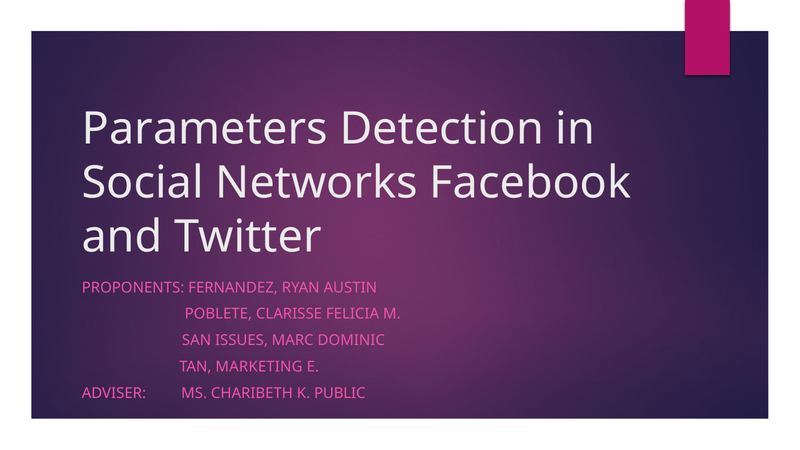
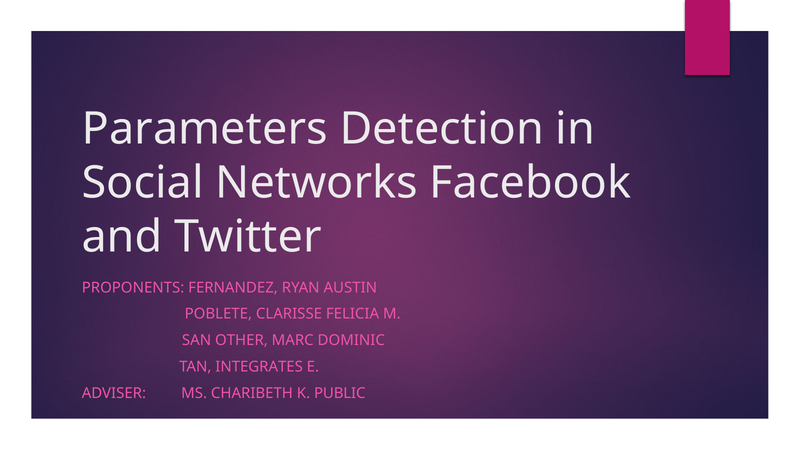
ISSUES: ISSUES -> OTHER
MARKETING: MARKETING -> INTEGRATES
